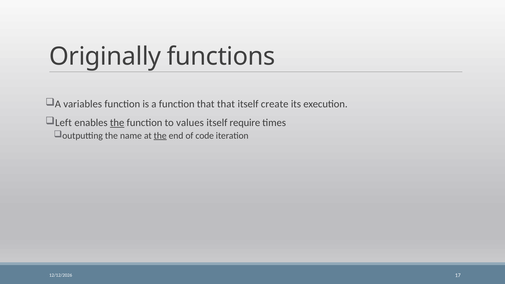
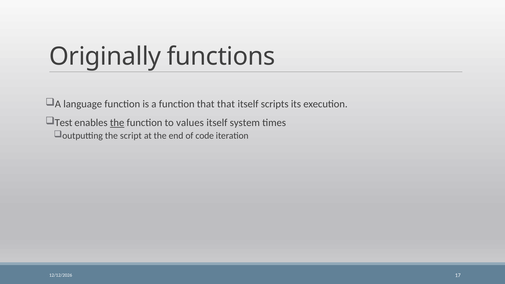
variables: variables -> language
create: create -> scripts
Left: Left -> Test
require: require -> system
name: name -> script
the at (160, 136) underline: present -> none
